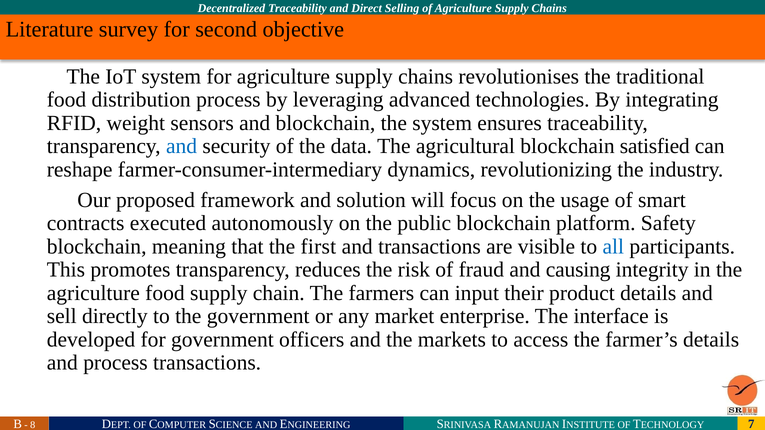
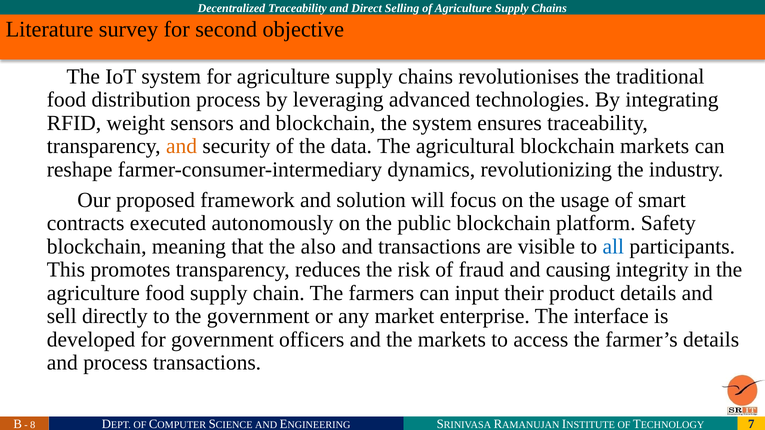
and at (182, 146) colour: blue -> orange
blockchain satisfied: satisfied -> markets
first: first -> also
